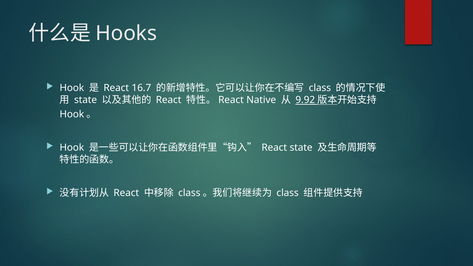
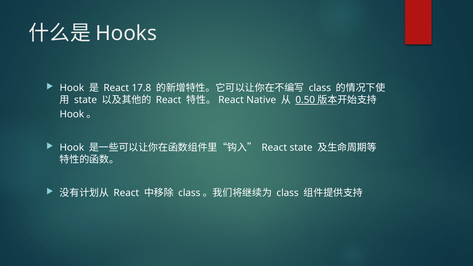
16.7: 16.7 -> 17.8
9.92: 9.92 -> 0.50
